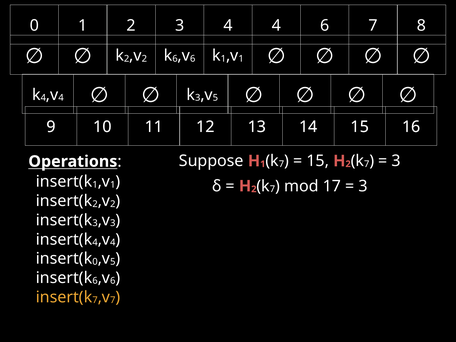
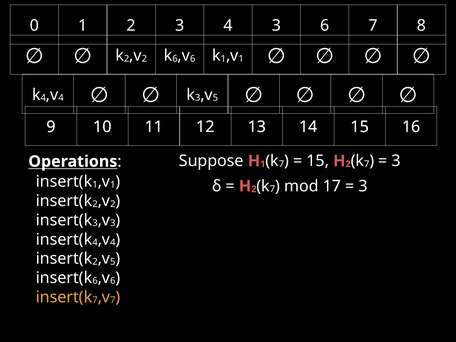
4 4: 4 -> 3
0 at (95, 262): 0 -> 2
